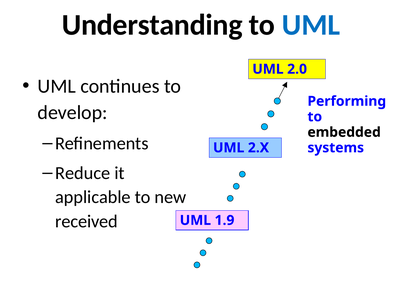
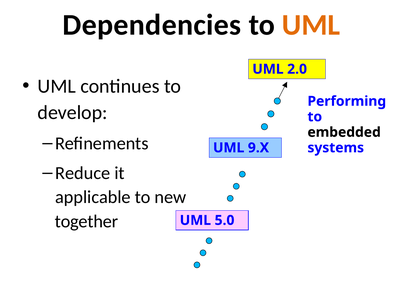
Understanding: Understanding -> Dependencies
UML at (311, 25) colour: blue -> orange
2.X: 2.X -> 9.X
received: received -> together
1.9: 1.9 -> 5.0
